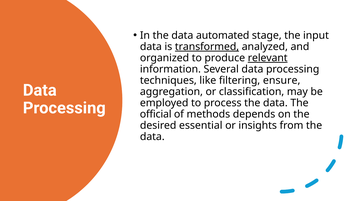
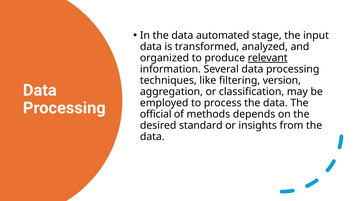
transformed underline: present -> none
ensure: ensure -> version
essential: essential -> standard
